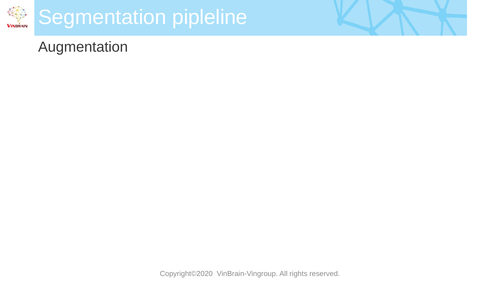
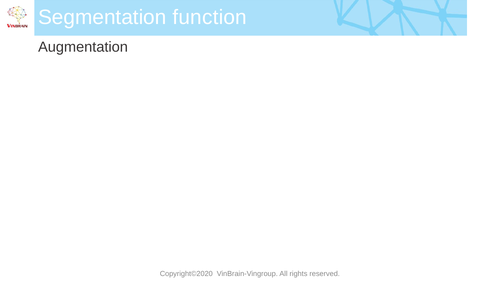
pipleline: pipleline -> function
